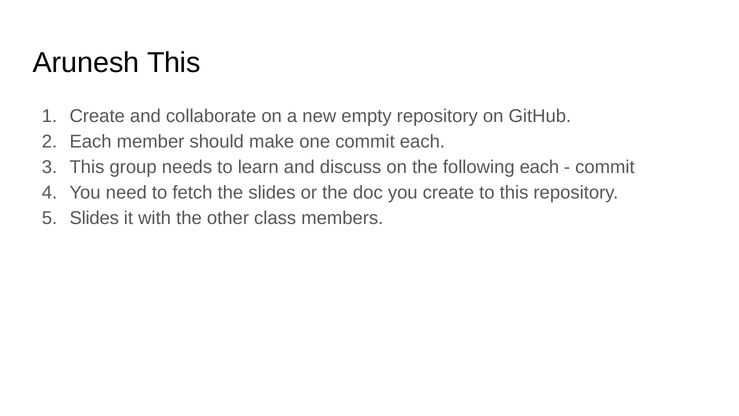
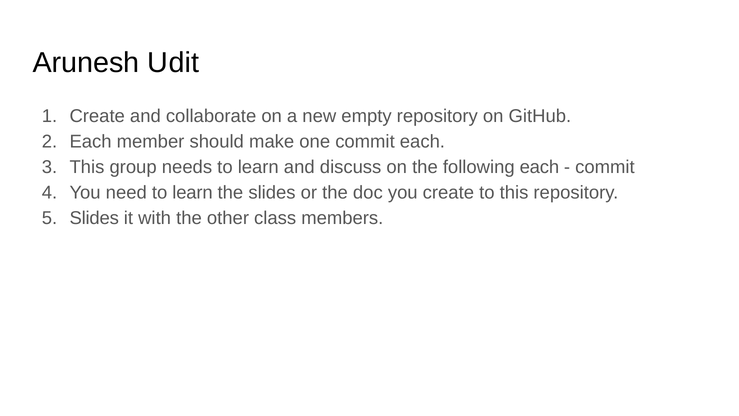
Arunesh This: This -> Udit
need to fetch: fetch -> learn
